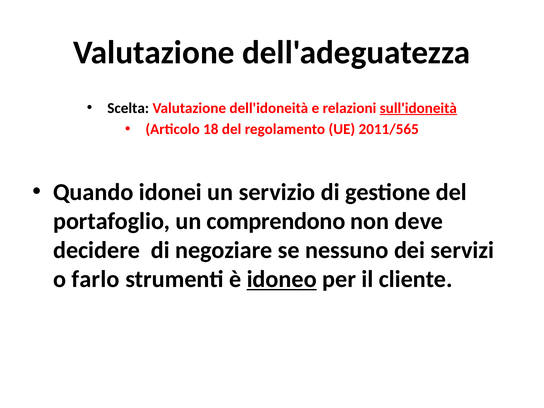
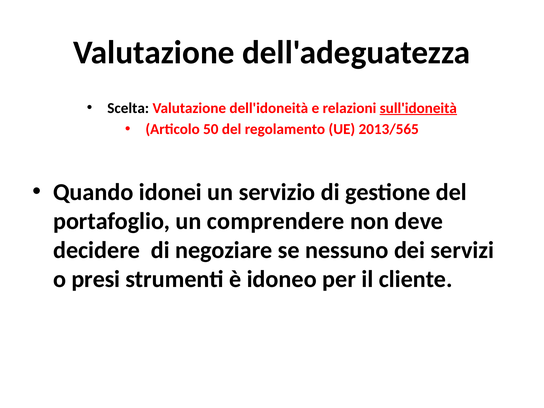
18: 18 -> 50
2011/565: 2011/565 -> 2013/565
comprendono: comprendono -> comprendere
farlo: farlo -> presi
idoneo underline: present -> none
